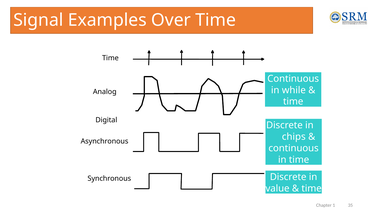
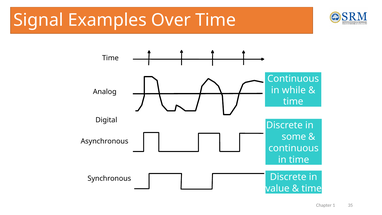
chips: chips -> some
